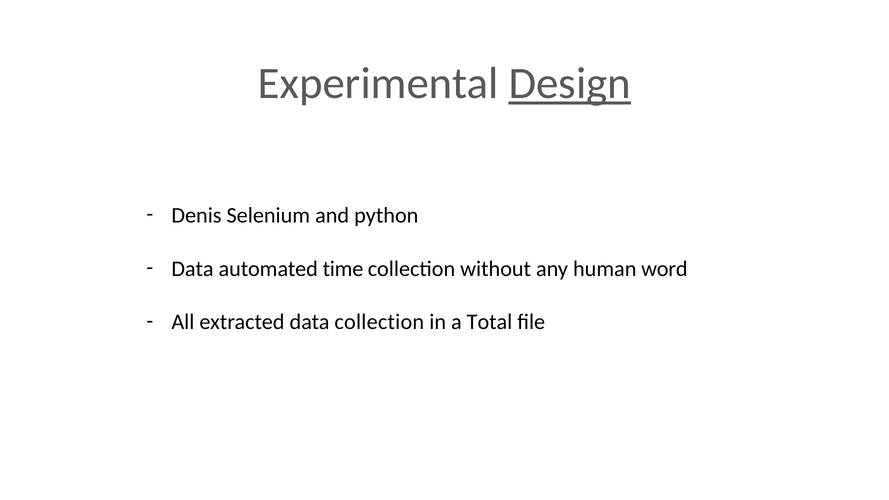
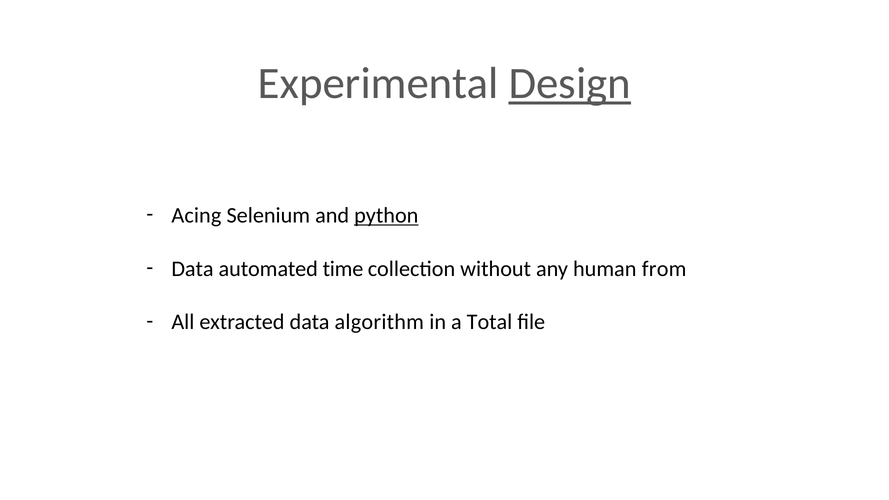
Denis: Denis -> Acing
python underline: none -> present
word: word -> from
data collection: collection -> algorithm
